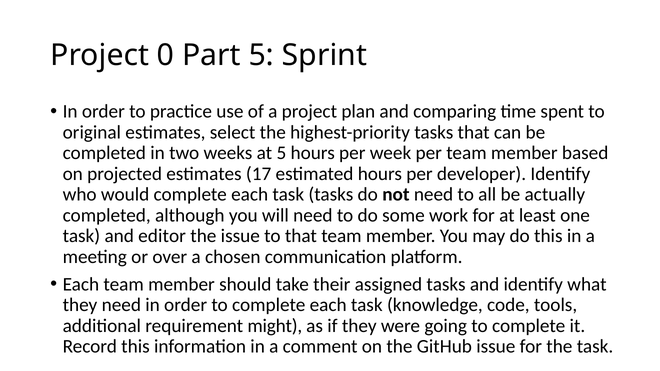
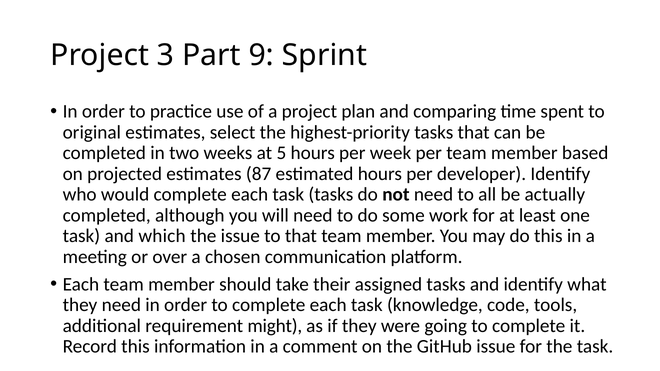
0: 0 -> 3
Part 5: 5 -> 9
17: 17 -> 87
editor: editor -> which
